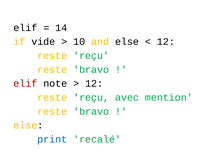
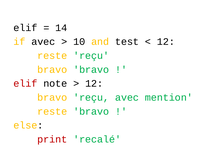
if vide: vide -> avec
and else: else -> test
reste at (52, 70): reste -> bravo
reste at (52, 97): reste -> bravo
print colour: blue -> red
